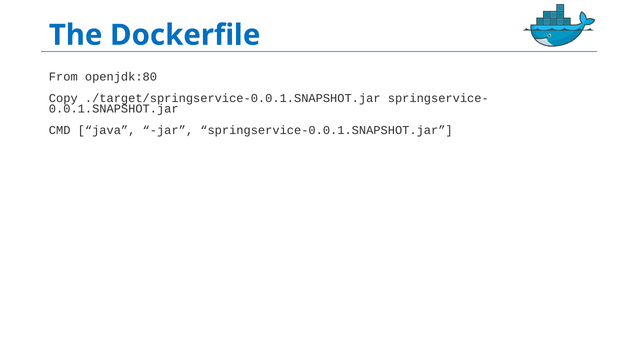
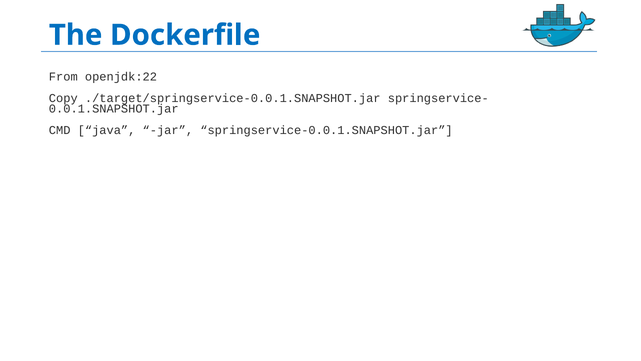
openjdk:80: openjdk:80 -> openjdk:22
